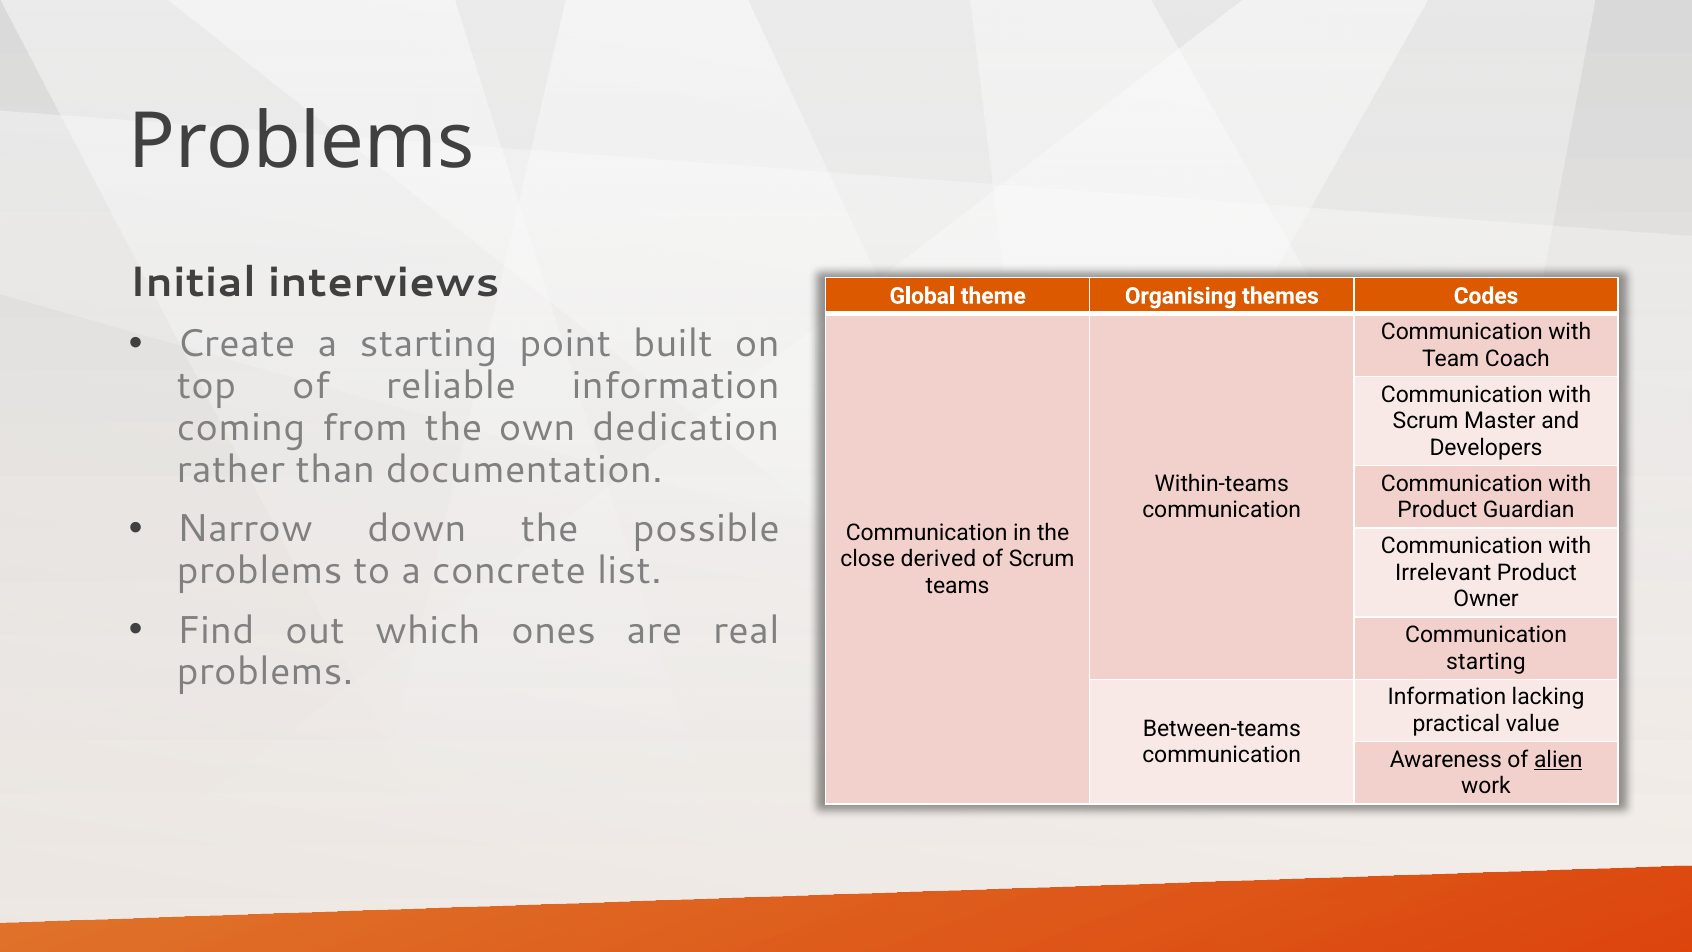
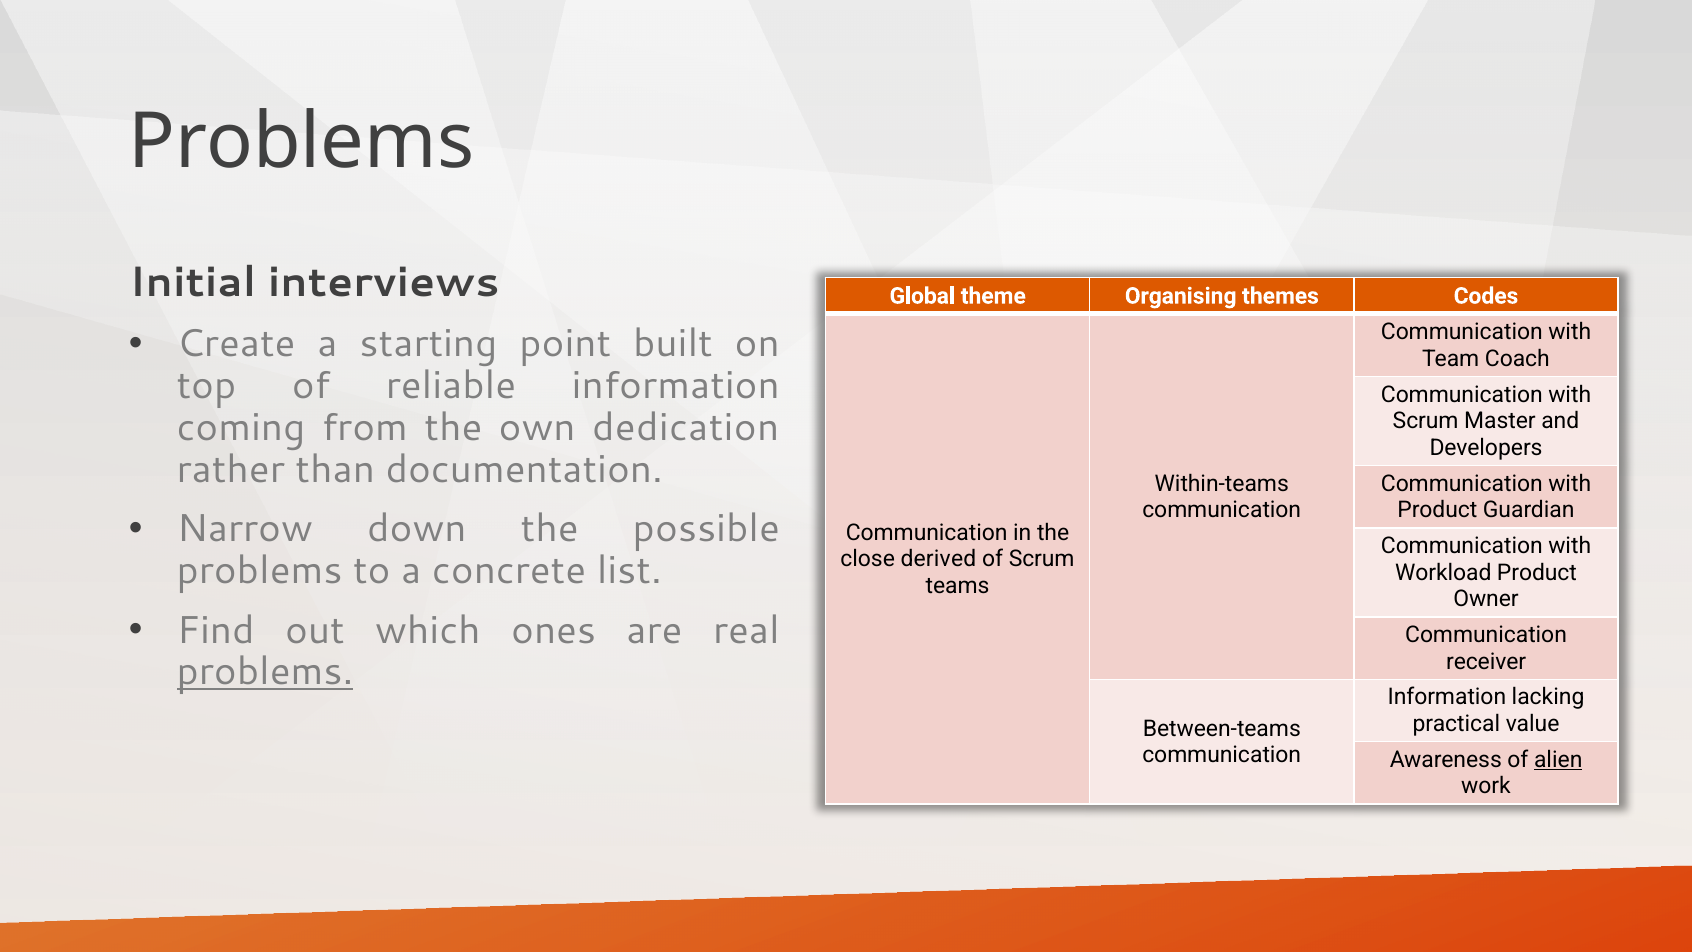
Irrelevant: Irrelevant -> Workload
starting at (1486, 662): starting -> receiver
problems at (265, 672) underline: none -> present
